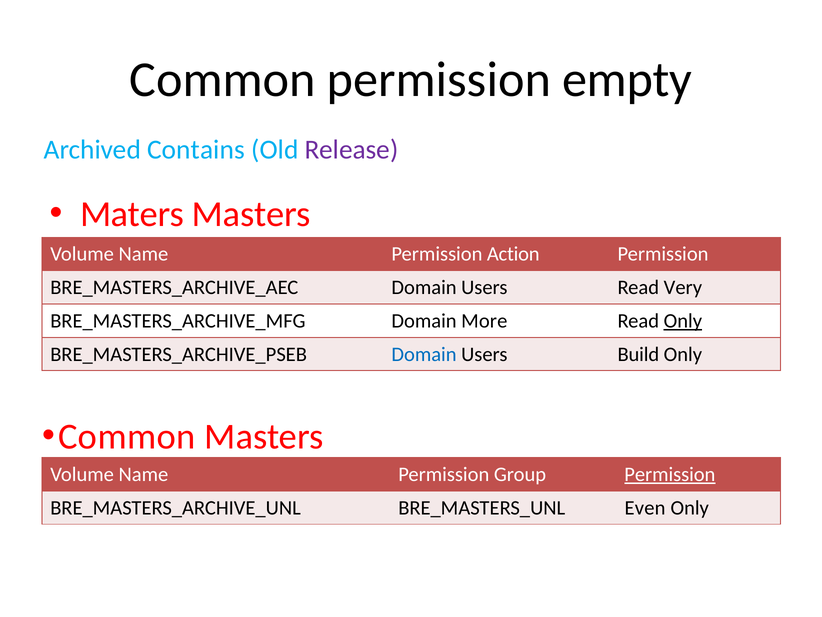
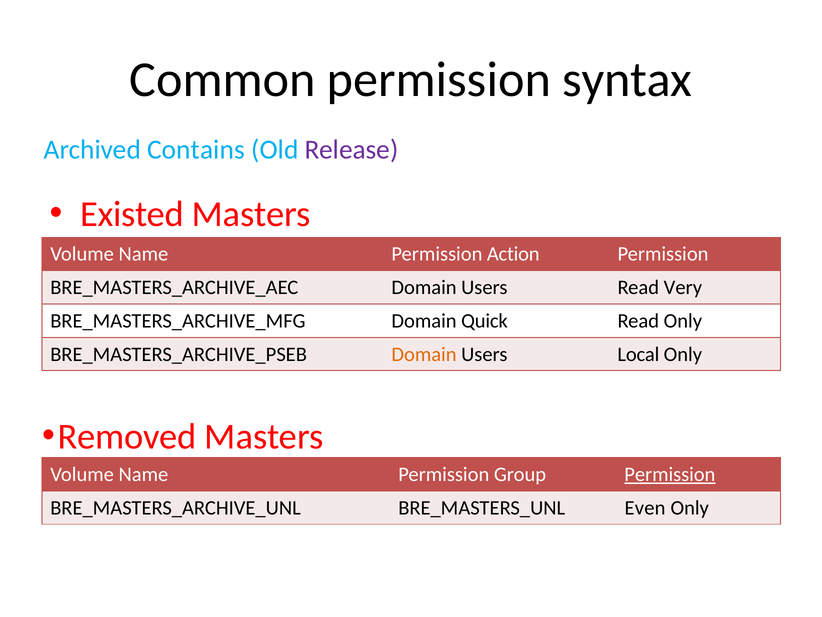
empty: empty -> syntax
Maters: Maters -> Existed
More: More -> Quick
Only at (683, 321) underline: present -> none
Domain at (424, 354) colour: blue -> orange
Build: Build -> Local
Common at (127, 436): Common -> Removed
